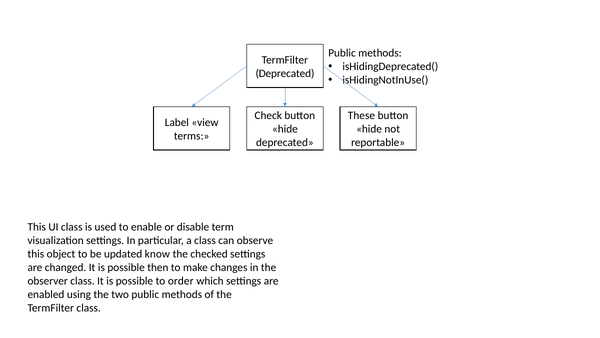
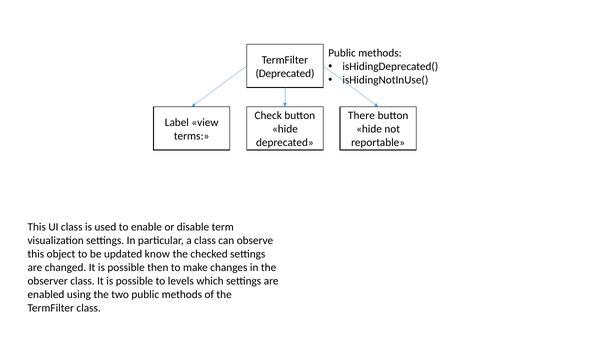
These: These -> There
order: order -> levels
